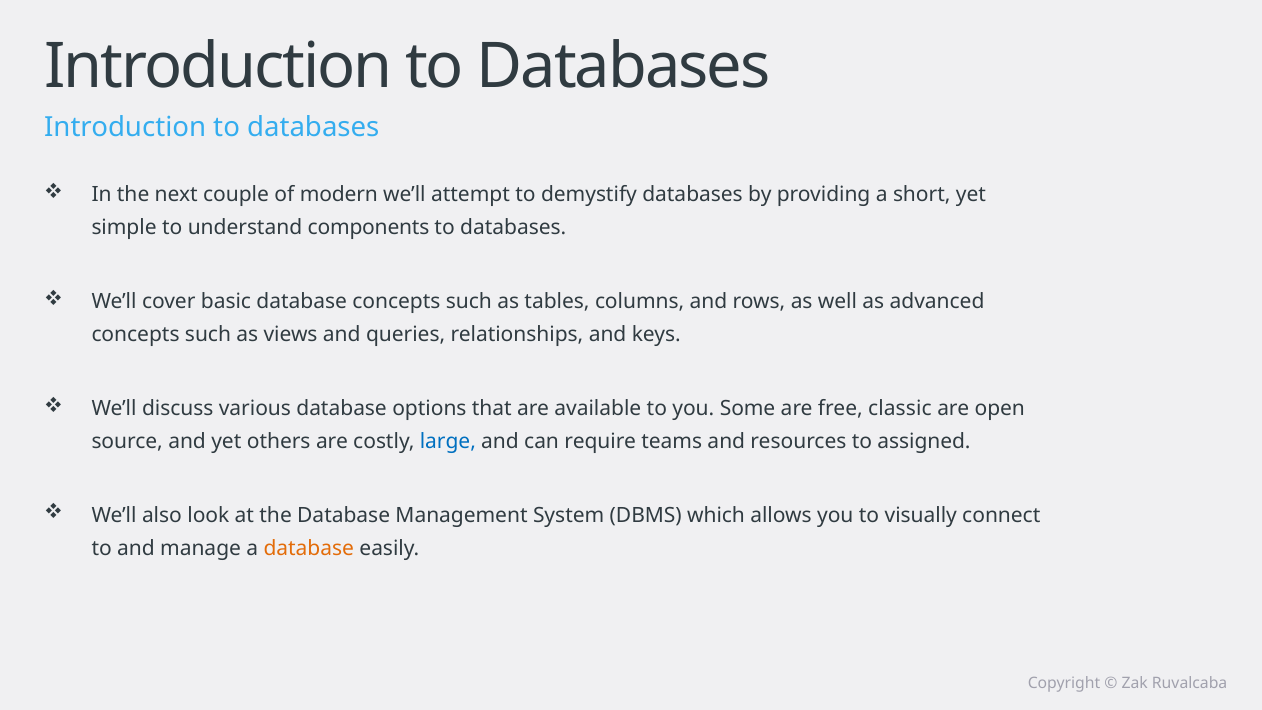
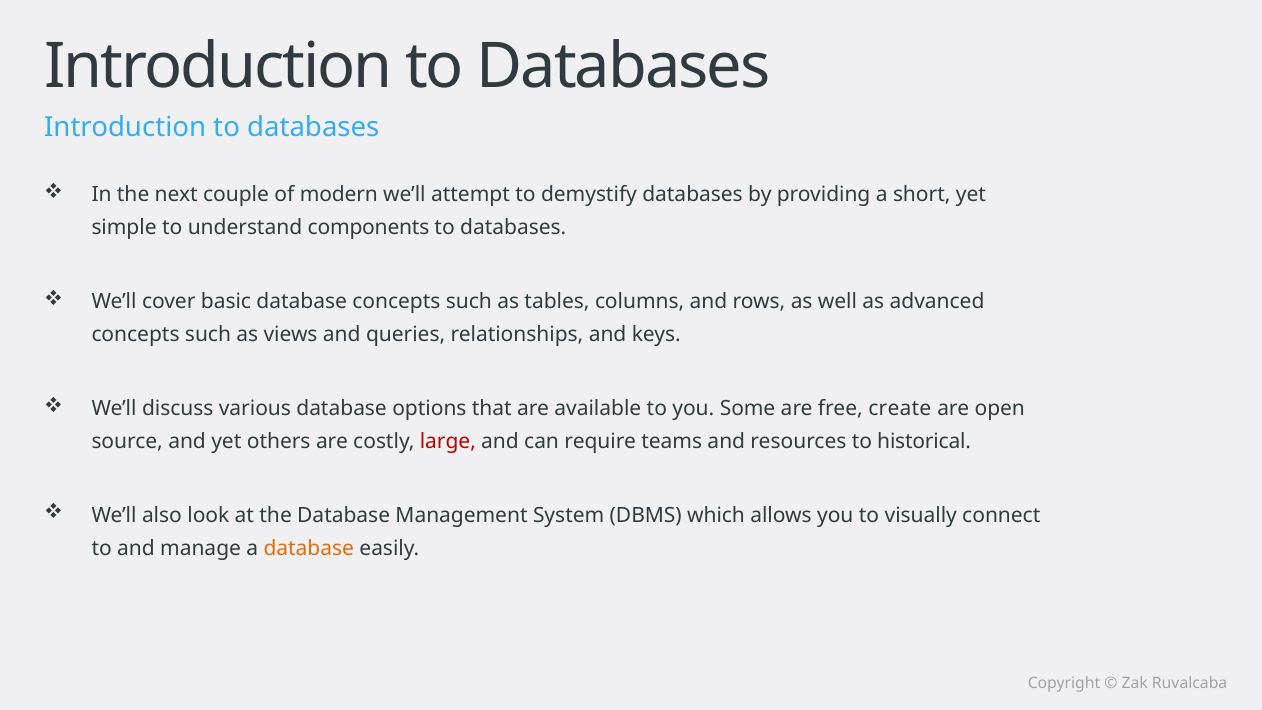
classic: classic -> create
large colour: blue -> red
assigned: assigned -> historical
